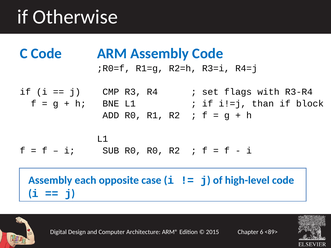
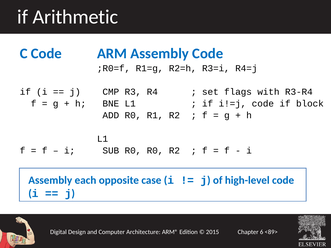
Otherwise: Otherwise -> Arithmetic
i!=j than: than -> code
